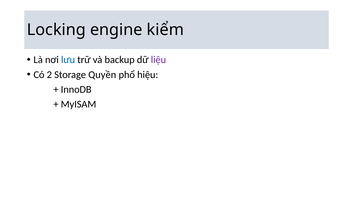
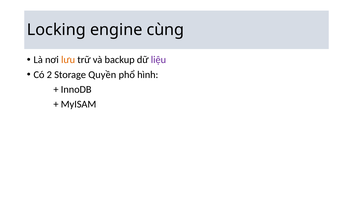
kiểm: kiểm -> cùng
lưu colour: blue -> orange
hiệu: hiệu -> hình
